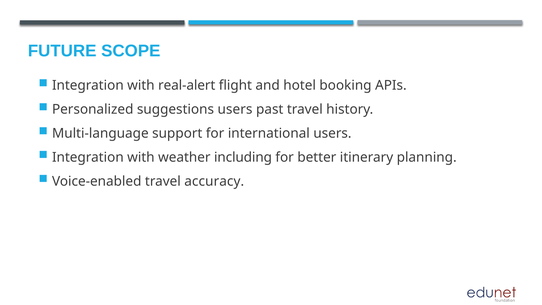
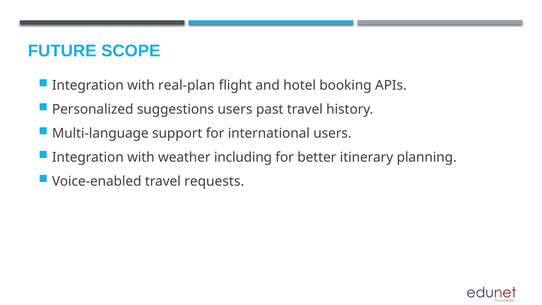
real-alert: real-alert -> real-plan
accuracy: accuracy -> requests
